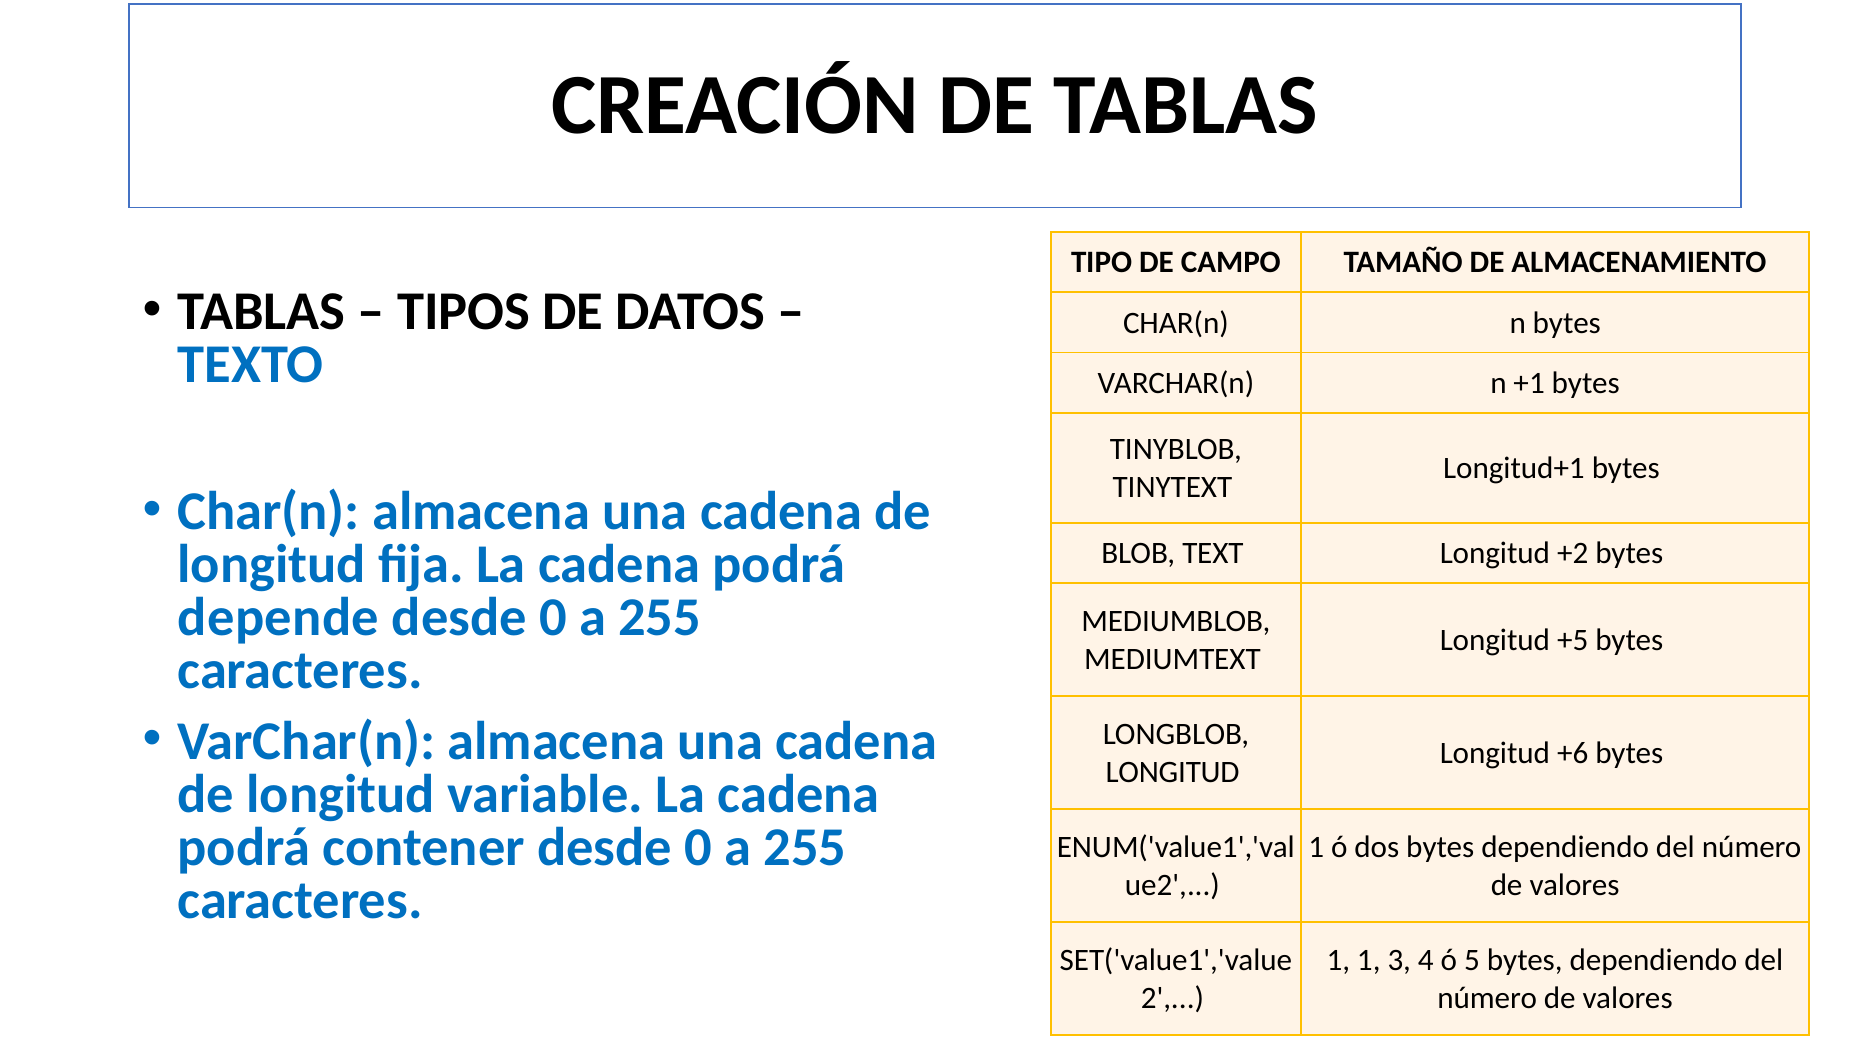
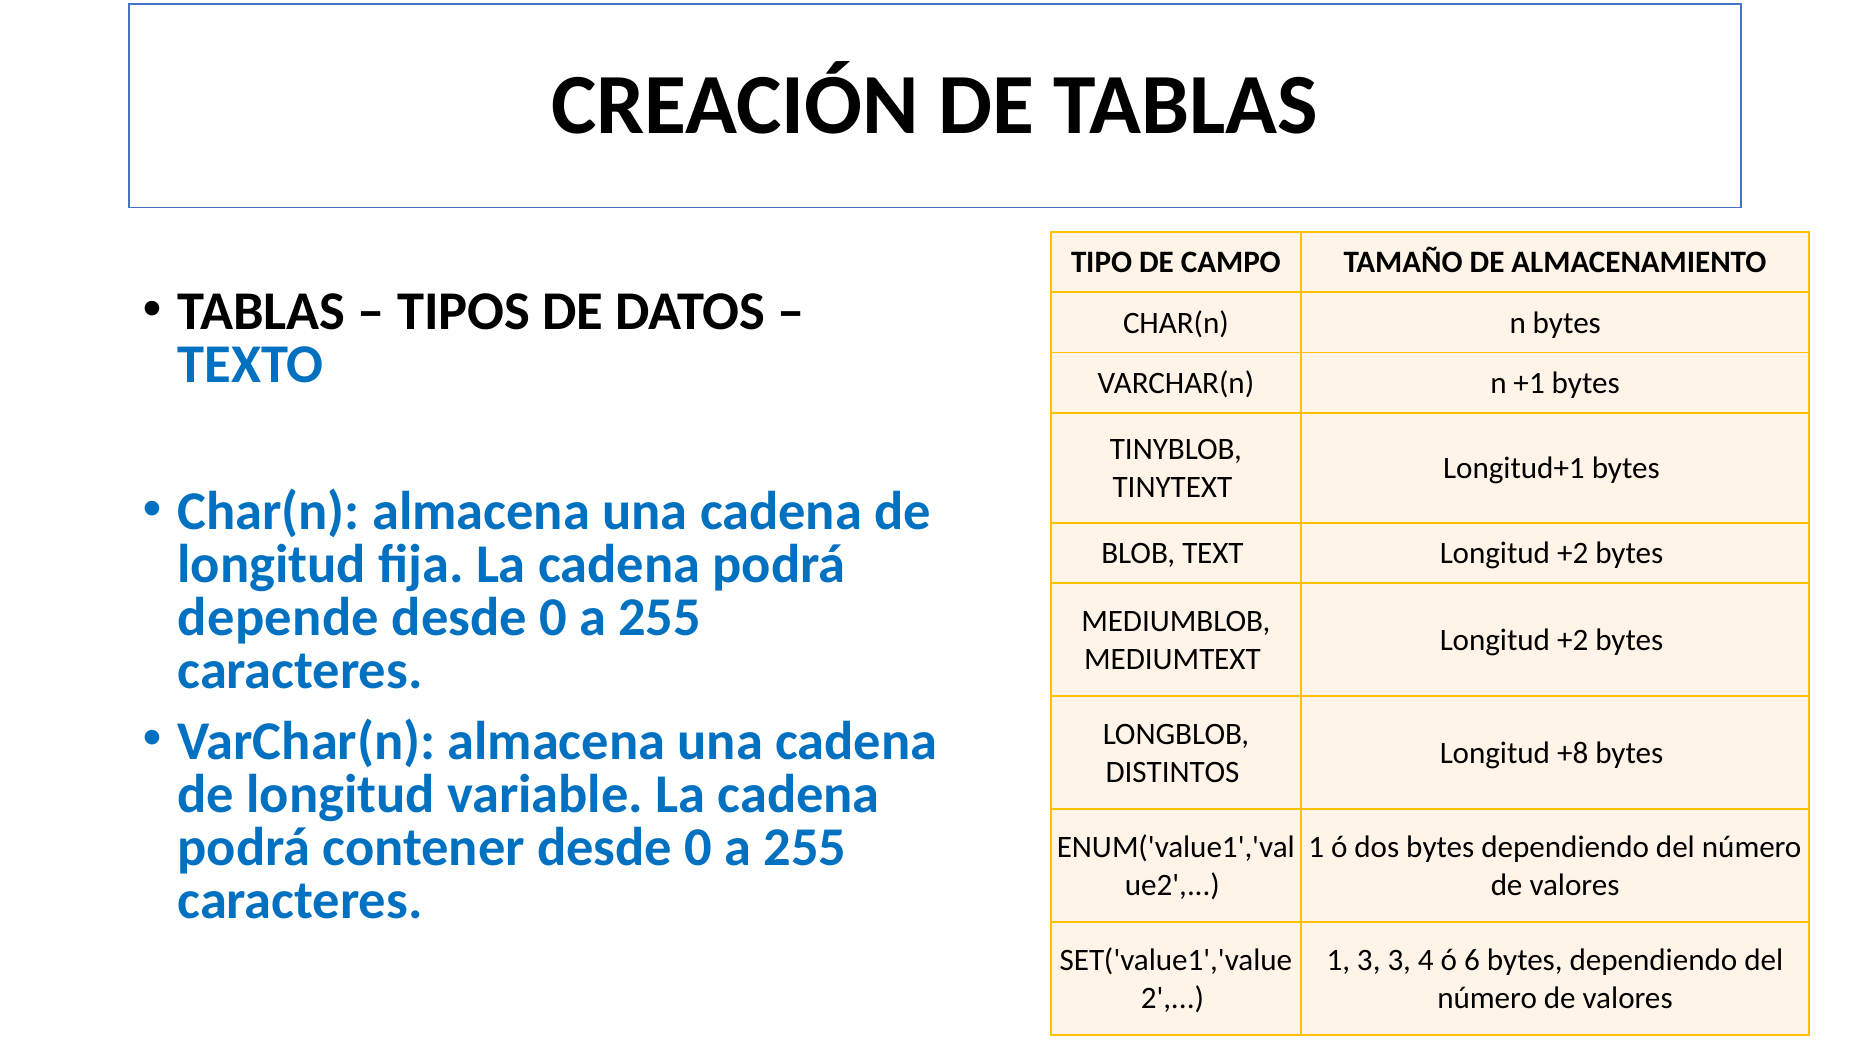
+5 at (1573, 640): +5 -> +2
+6: +6 -> +8
LONGITUD at (1173, 772): LONGITUD -> DISTINTOS
1 1: 1 -> 3
5: 5 -> 6
